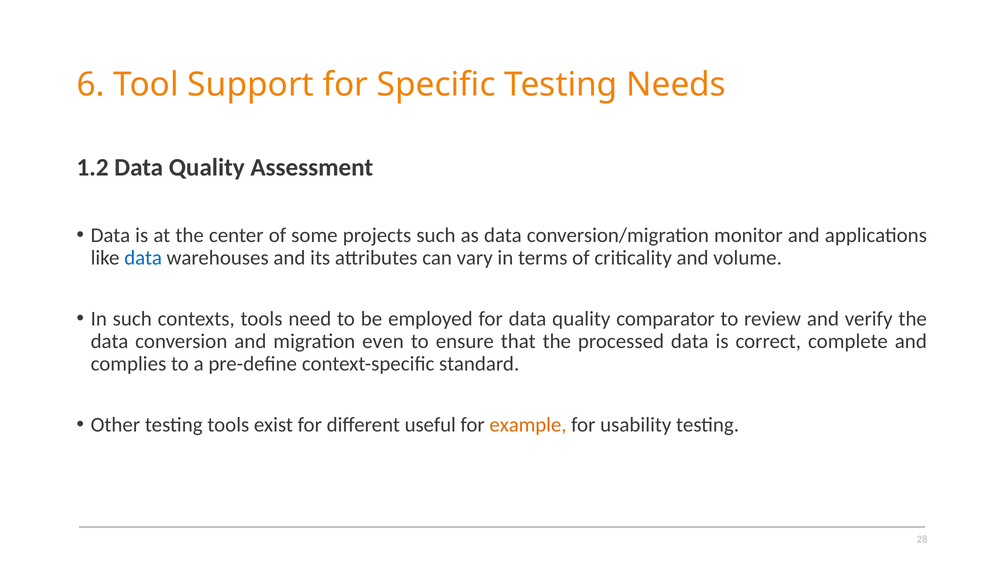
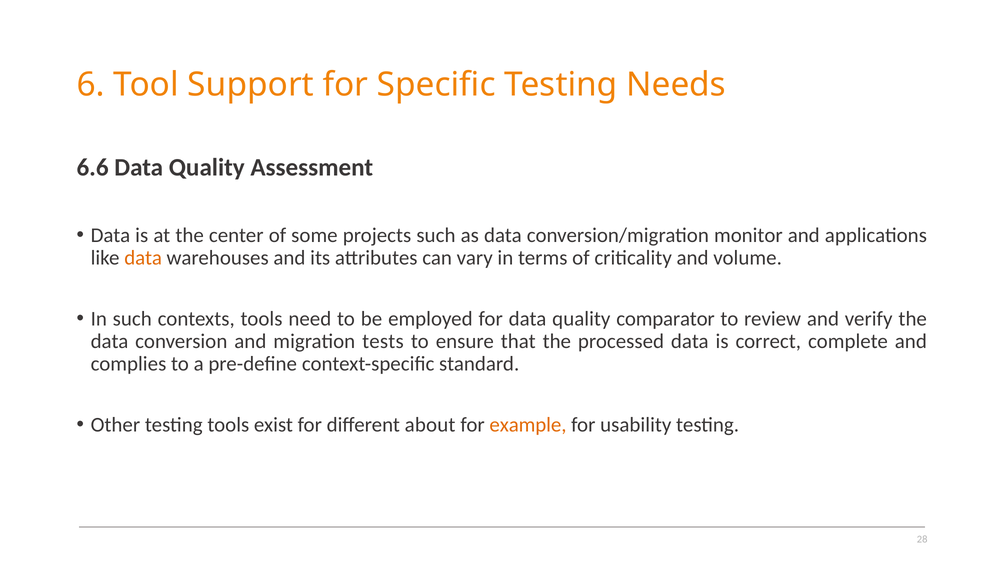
1.2: 1.2 -> 6.6
data at (143, 258) colour: blue -> orange
even: even -> tests
useful: useful -> about
